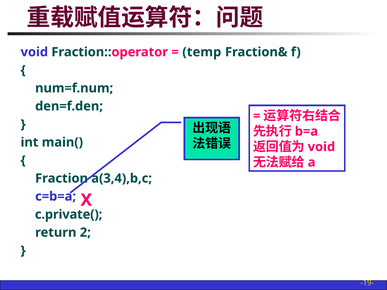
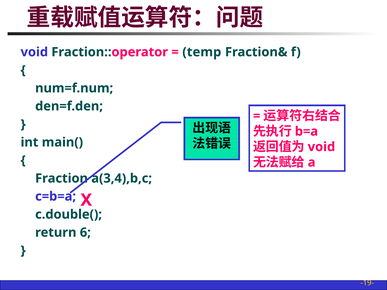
c.private(: c.private( -> c.double(
2: 2 -> 6
